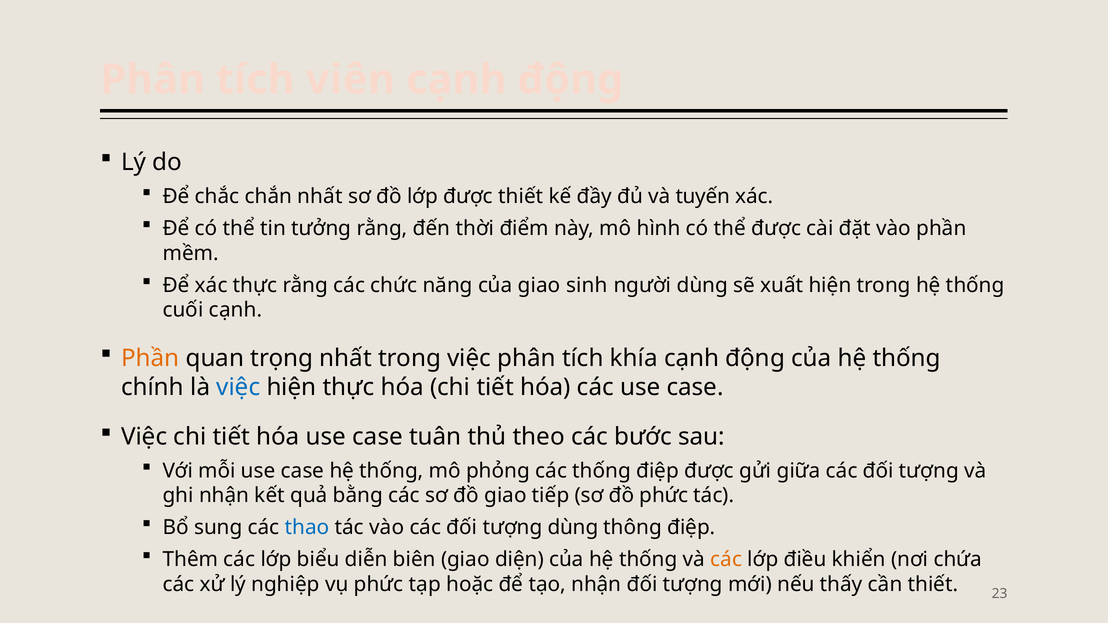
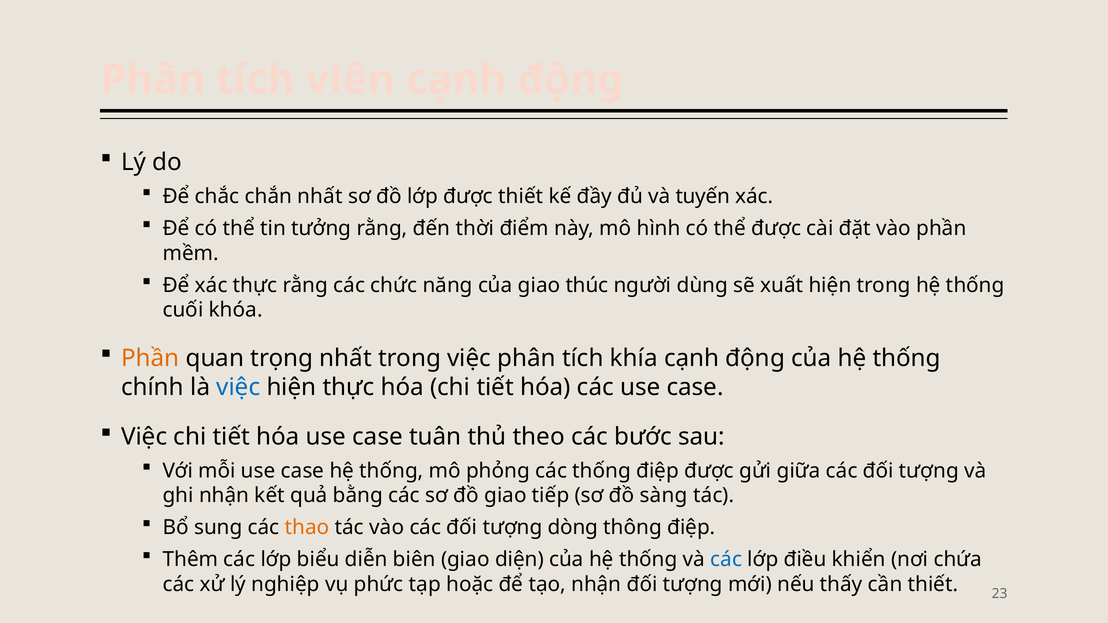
sinh: sinh -> thúc
cuối cạnh: cạnh -> khóa
đồ phức: phức -> sàng
thao colour: blue -> orange
tượng dùng: dùng -> dòng
các at (726, 560) colour: orange -> blue
